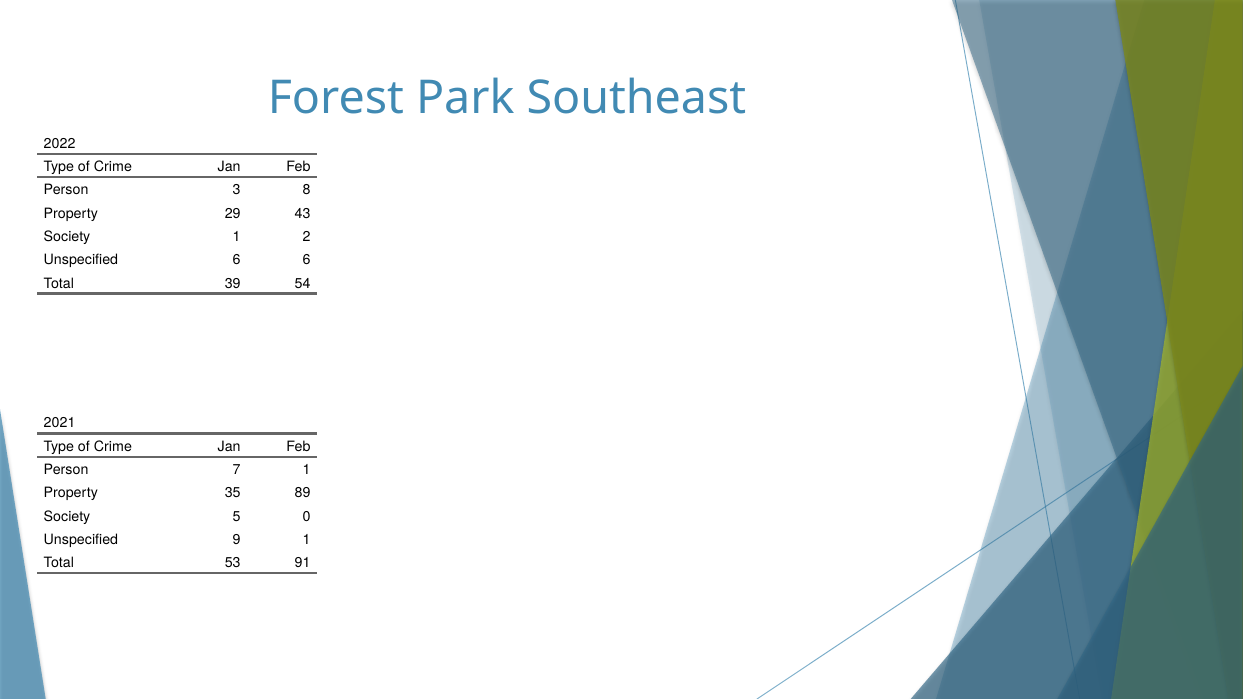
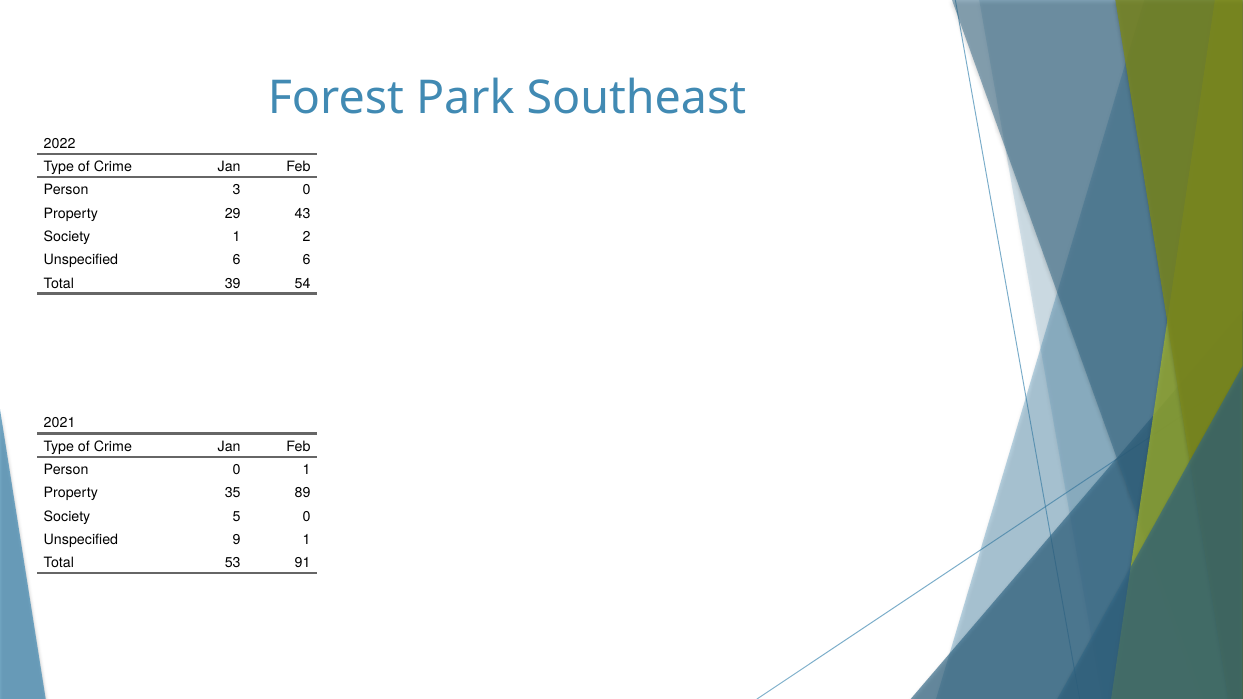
3 8: 8 -> 0
Person 7: 7 -> 0
